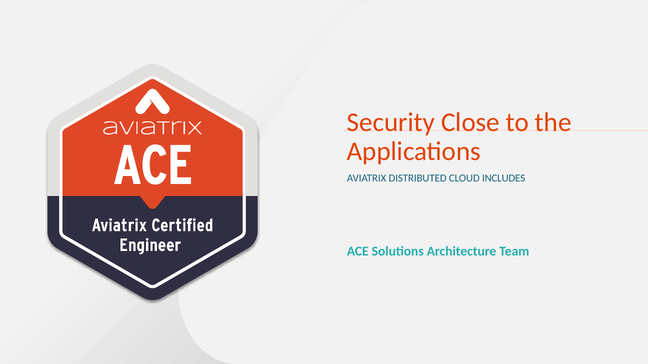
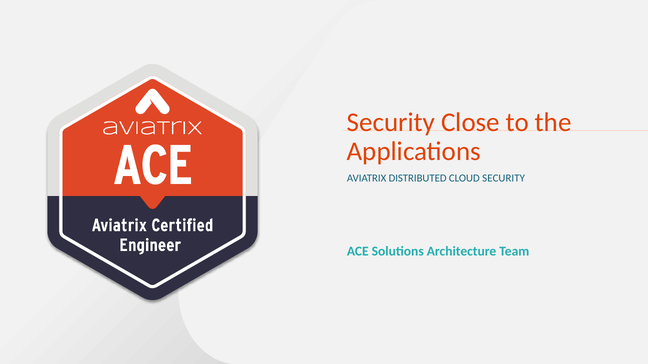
CLOUD INCLUDES: INCLUDES -> SECURITY
